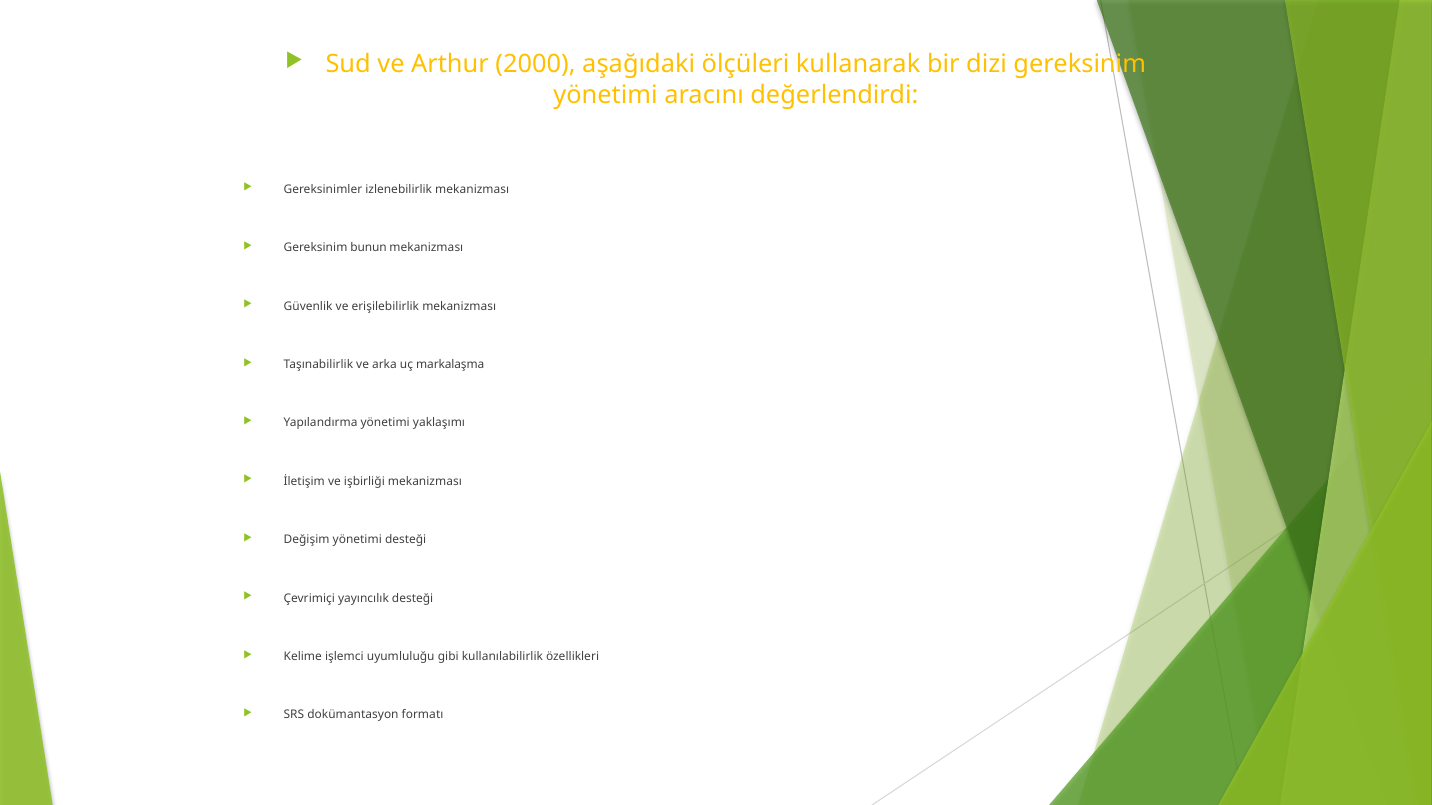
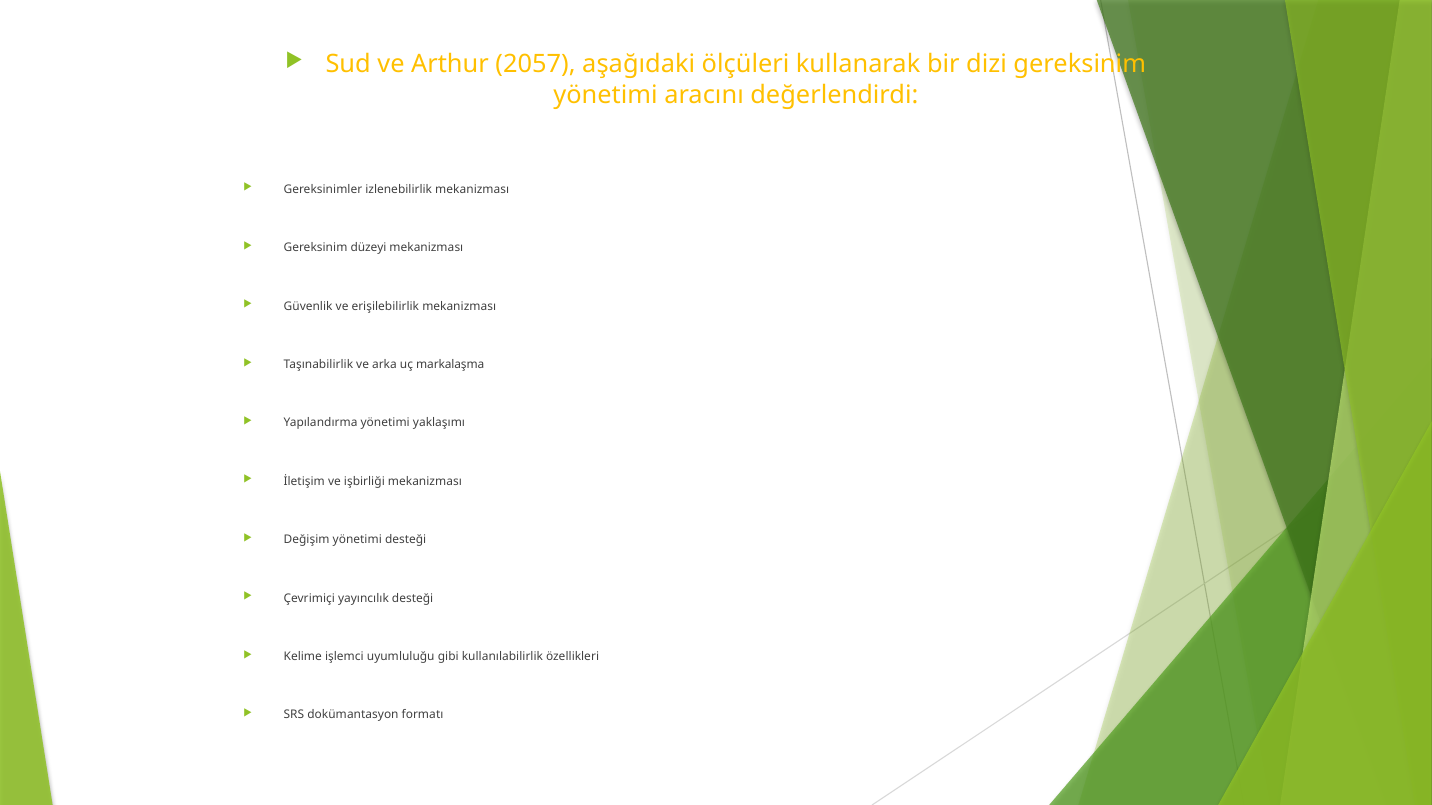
2000: 2000 -> 2057
bunun: bunun -> düzeyi
